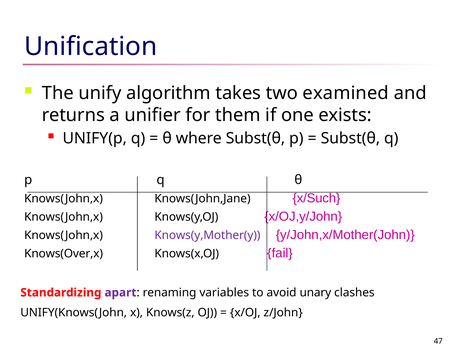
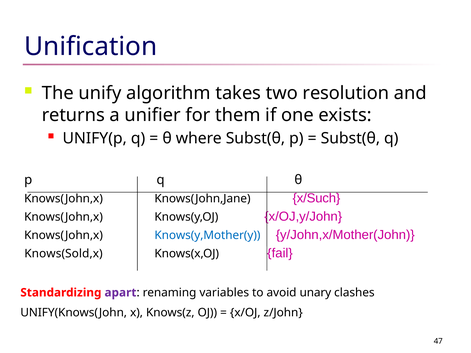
examined: examined -> resolution
Knows(y,Mother(y colour: purple -> blue
Knows(Over,x: Knows(Over,x -> Knows(Sold,x
